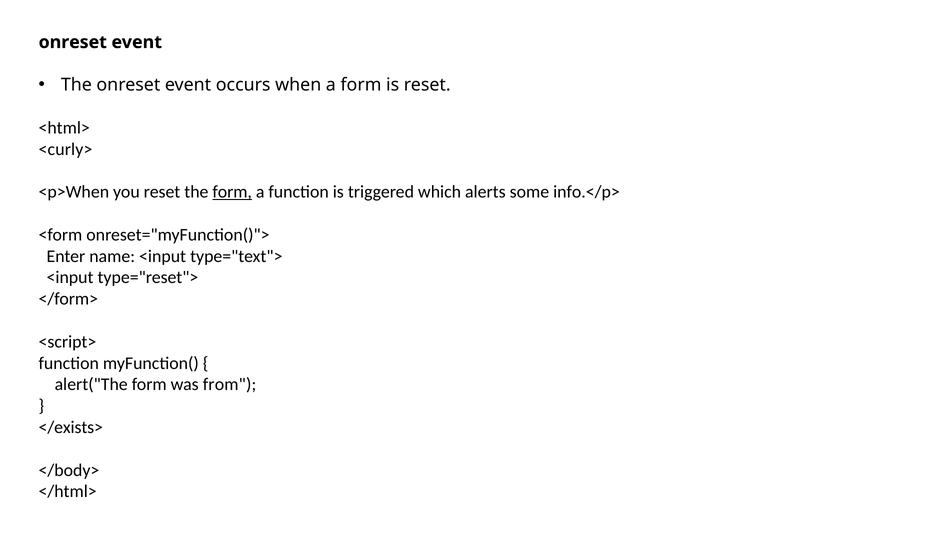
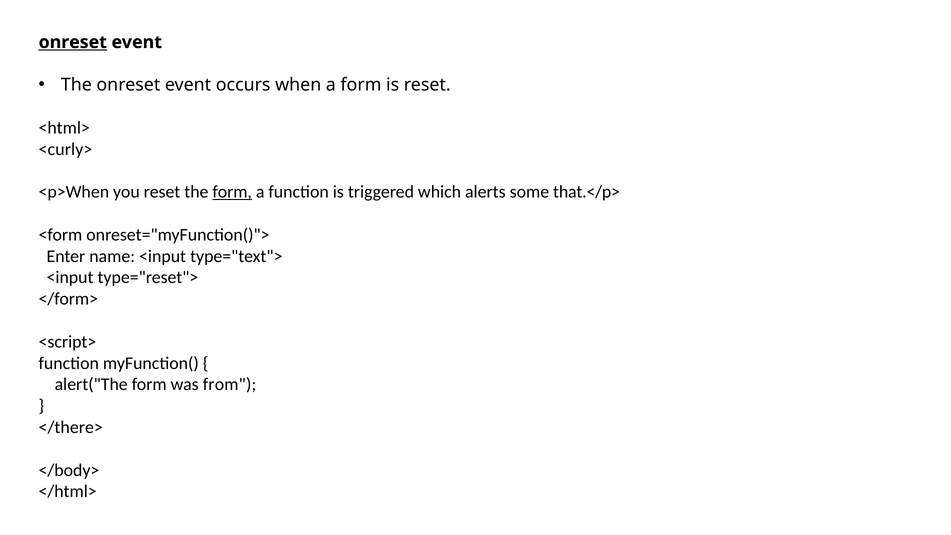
onreset at (73, 42) underline: none -> present
info.</p>: info.</p> -> that.</p>
</exists>: </exists> -> </there>
